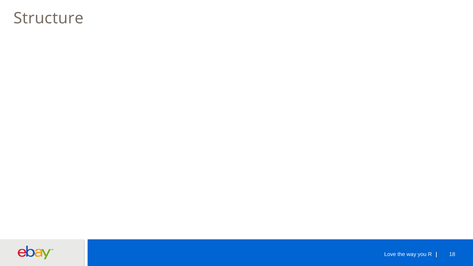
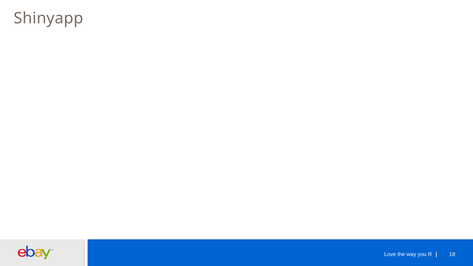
Structure: Structure -> Shinyapp
